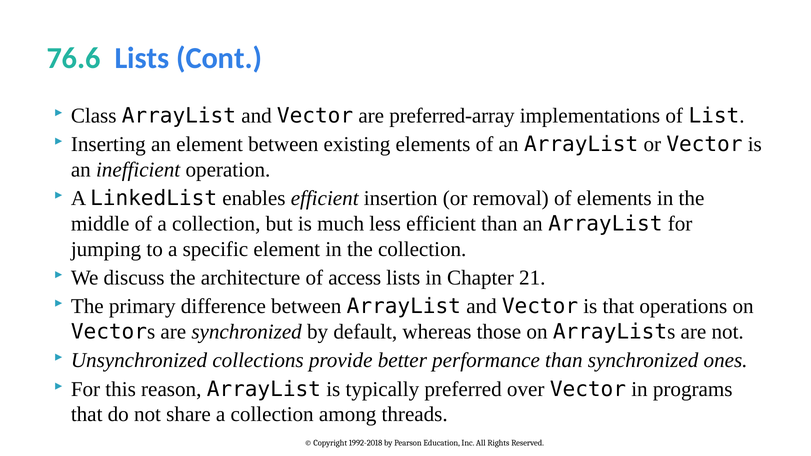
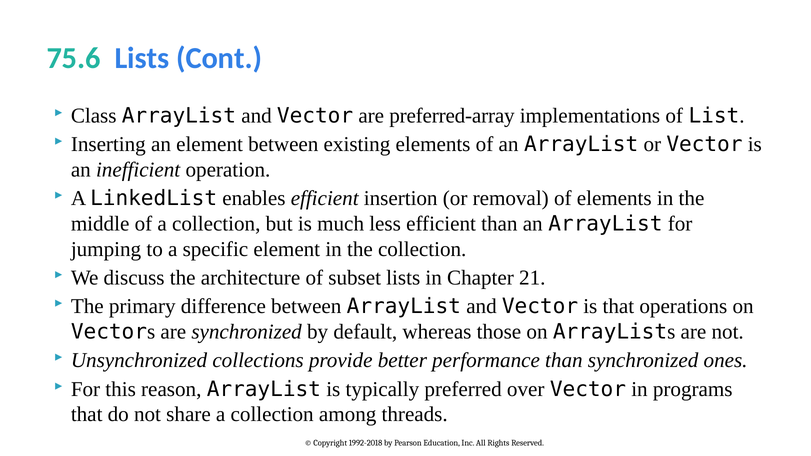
76.6: 76.6 -> 75.6
access: access -> subset
